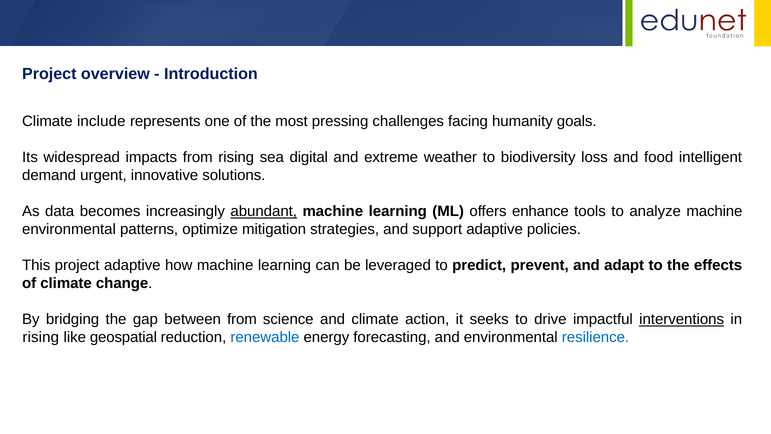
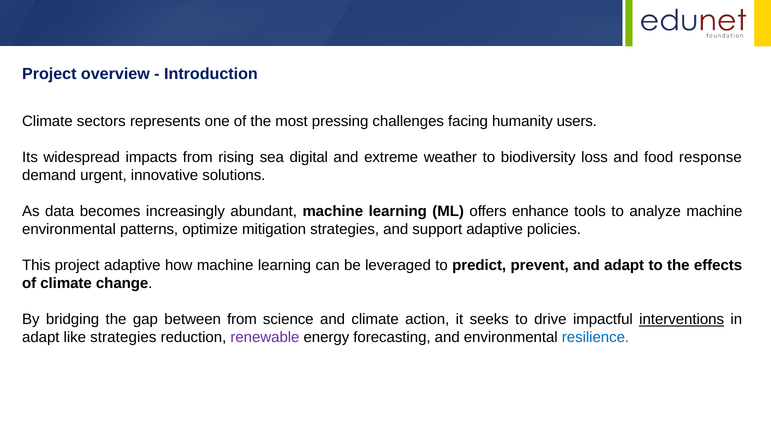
include: include -> sectors
goals: goals -> users
intelligent: intelligent -> response
abundant underline: present -> none
rising at (41, 337): rising -> adapt
like geospatial: geospatial -> strategies
renewable colour: blue -> purple
